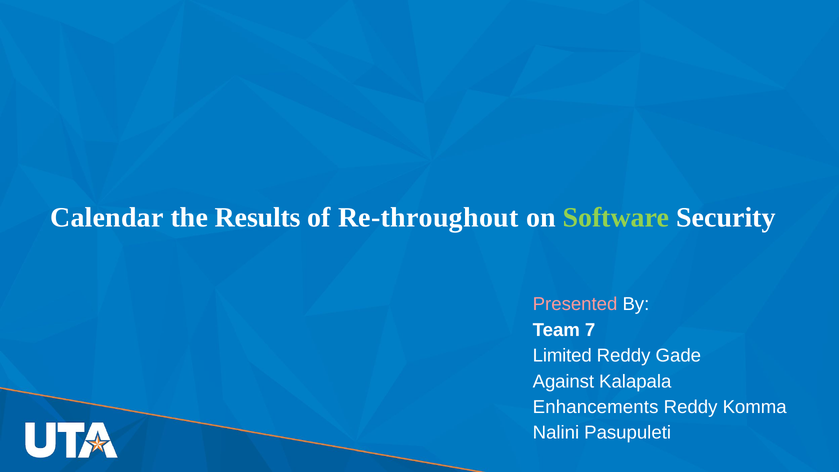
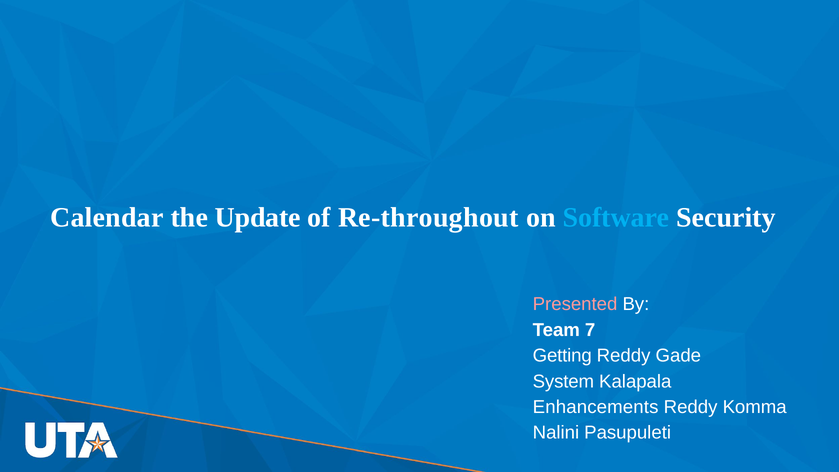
Results: Results -> Update
Software colour: light green -> light blue
Limited: Limited -> Getting
Against: Against -> System
